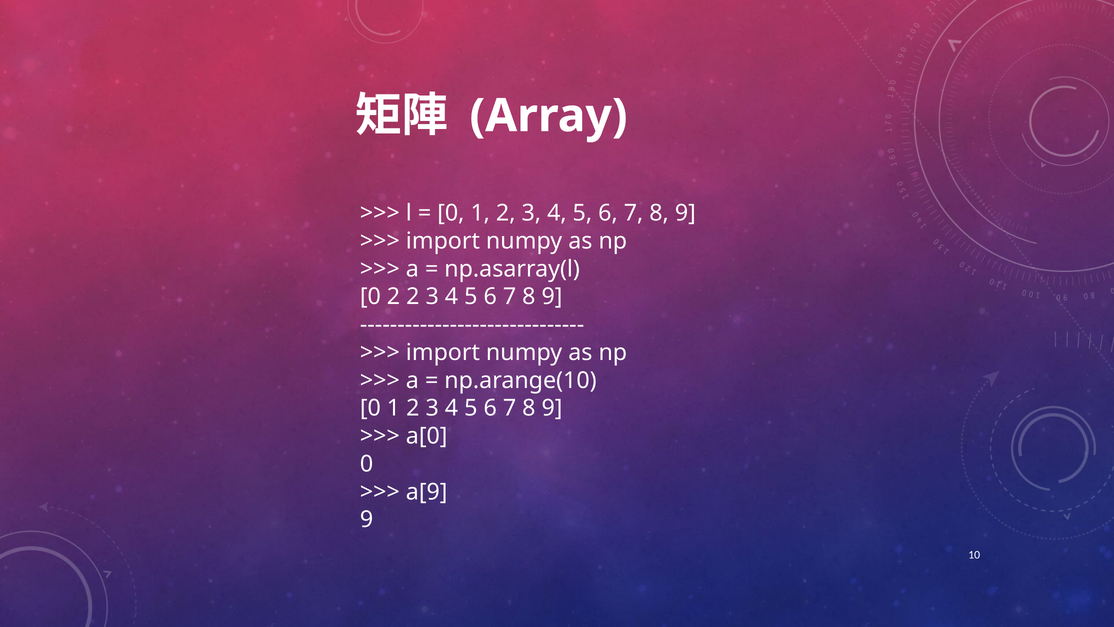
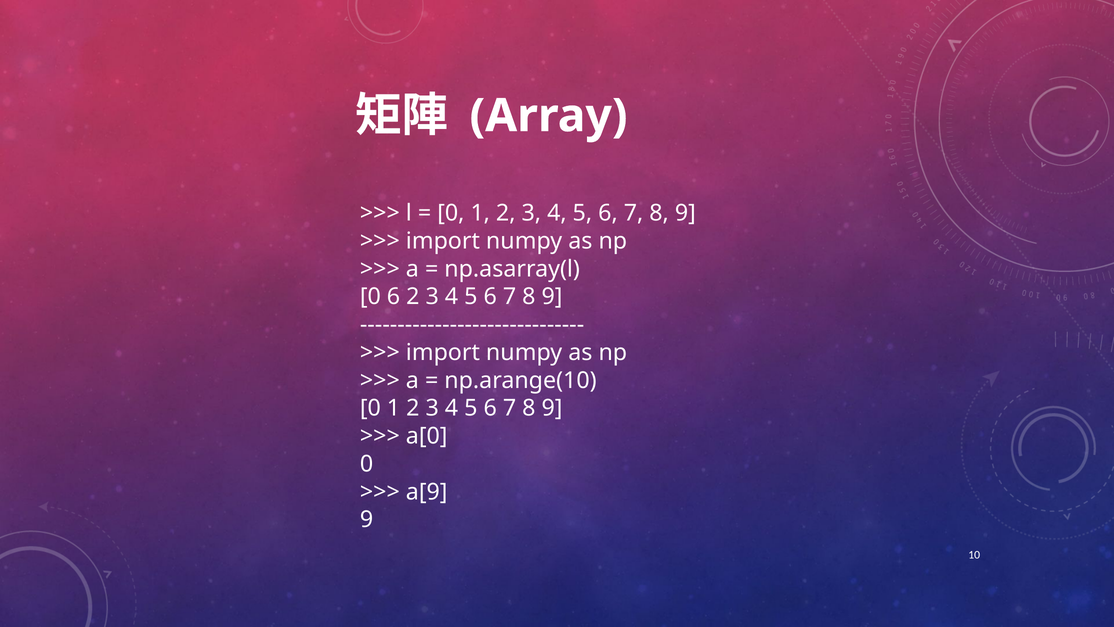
0 2: 2 -> 6
